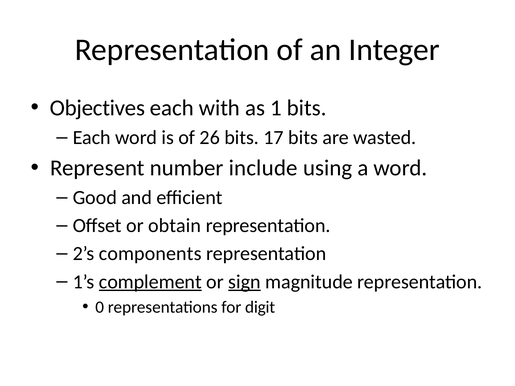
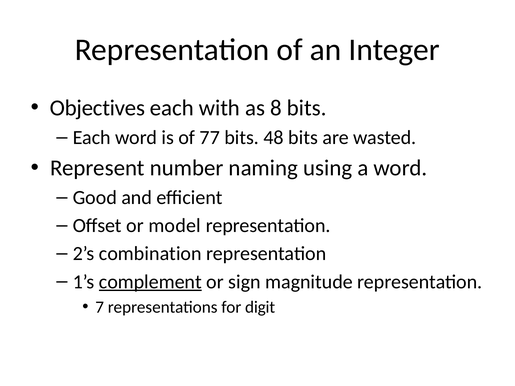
1: 1 -> 8
26: 26 -> 77
17: 17 -> 48
include: include -> naming
obtain: obtain -> model
components: components -> combination
sign underline: present -> none
0: 0 -> 7
